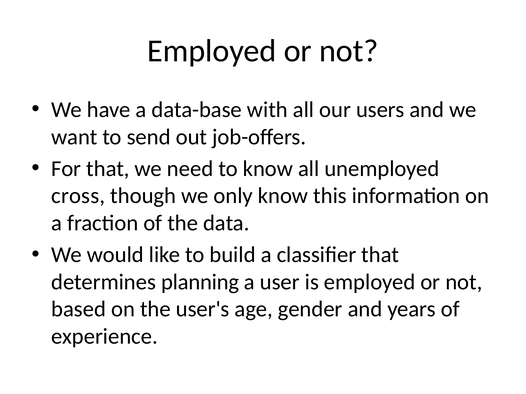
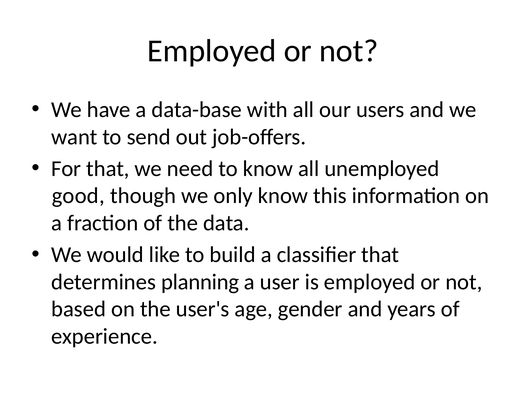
cross: cross -> good
